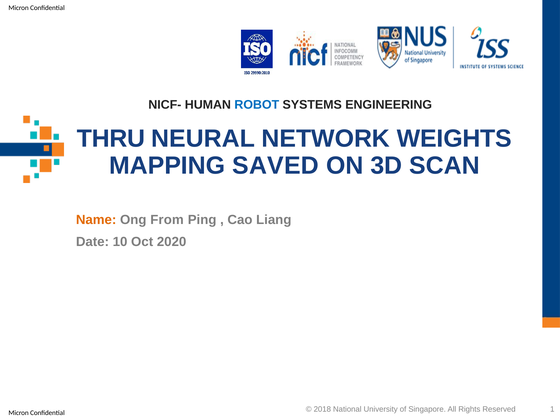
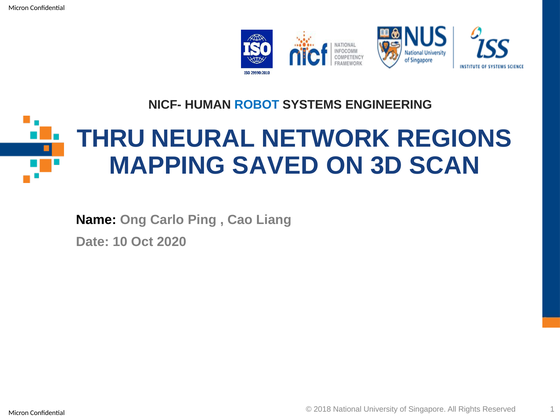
WEIGHTS: WEIGHTS -> REGIONS
Name colour: orange -> black
From: From -> Carlo
